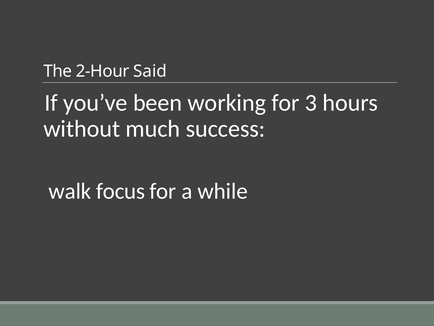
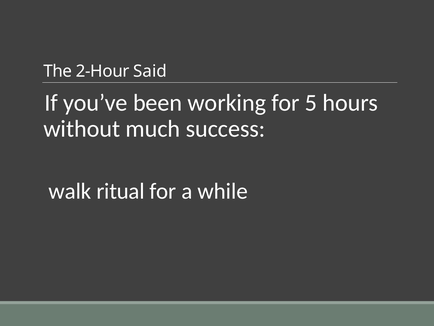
3: 3 -> 5
focus: focus -> ritual
